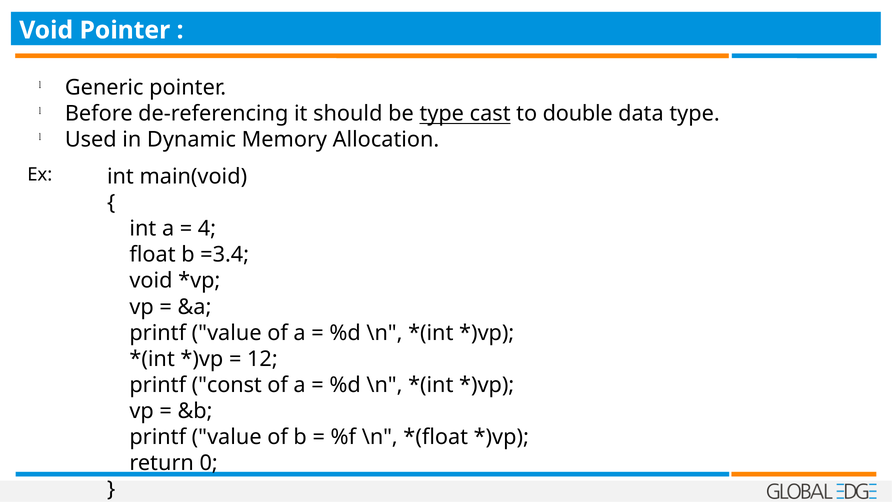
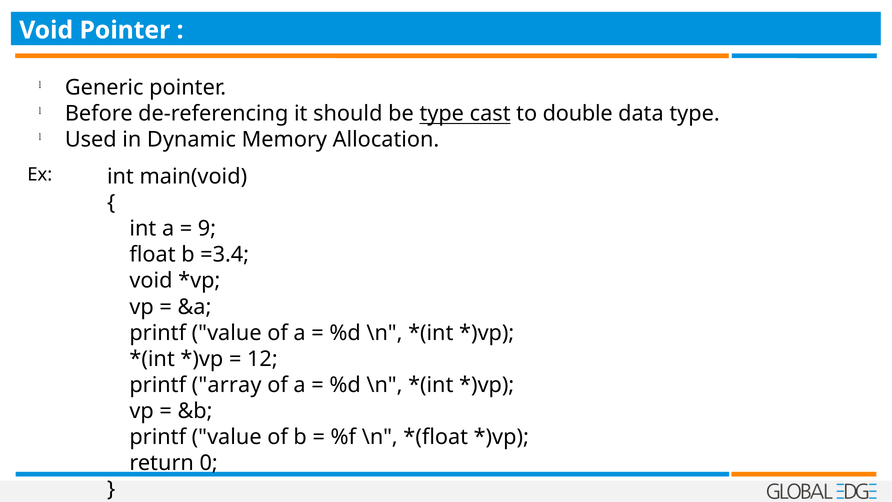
4: 4 -> 9
const: const -> array
